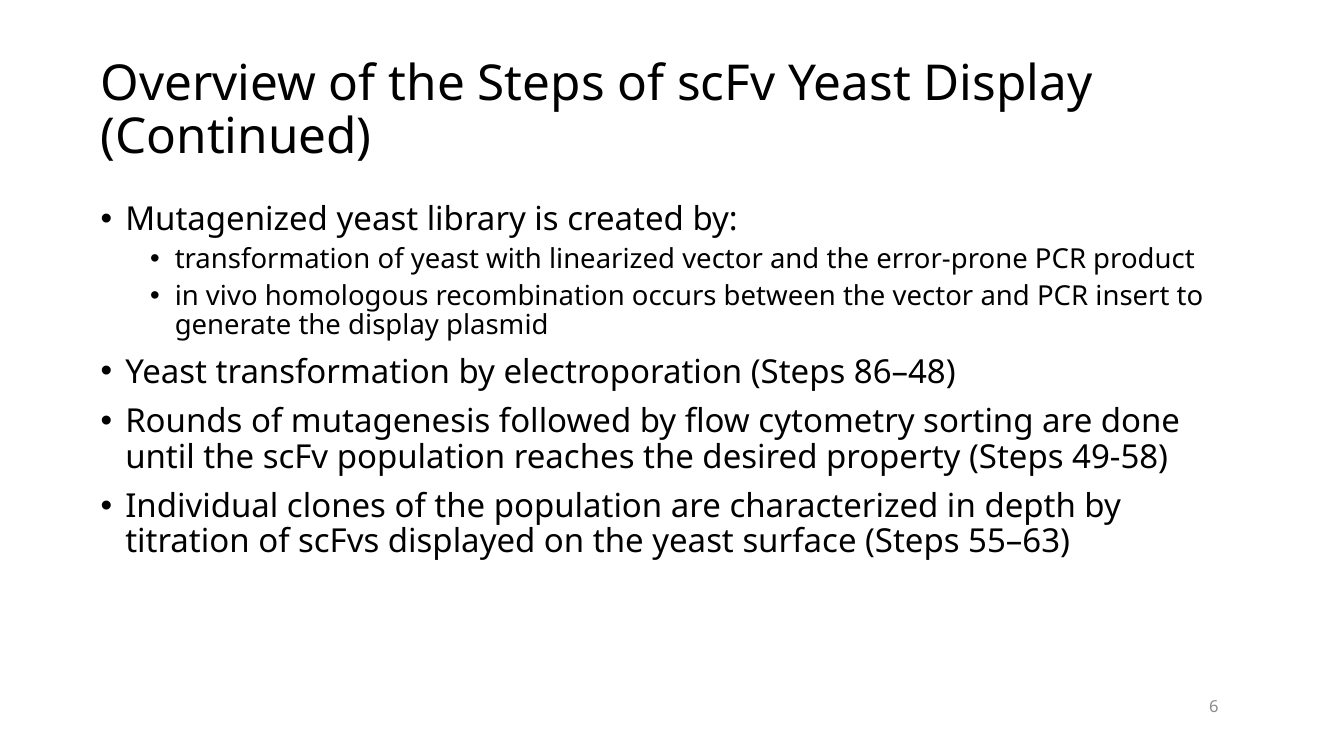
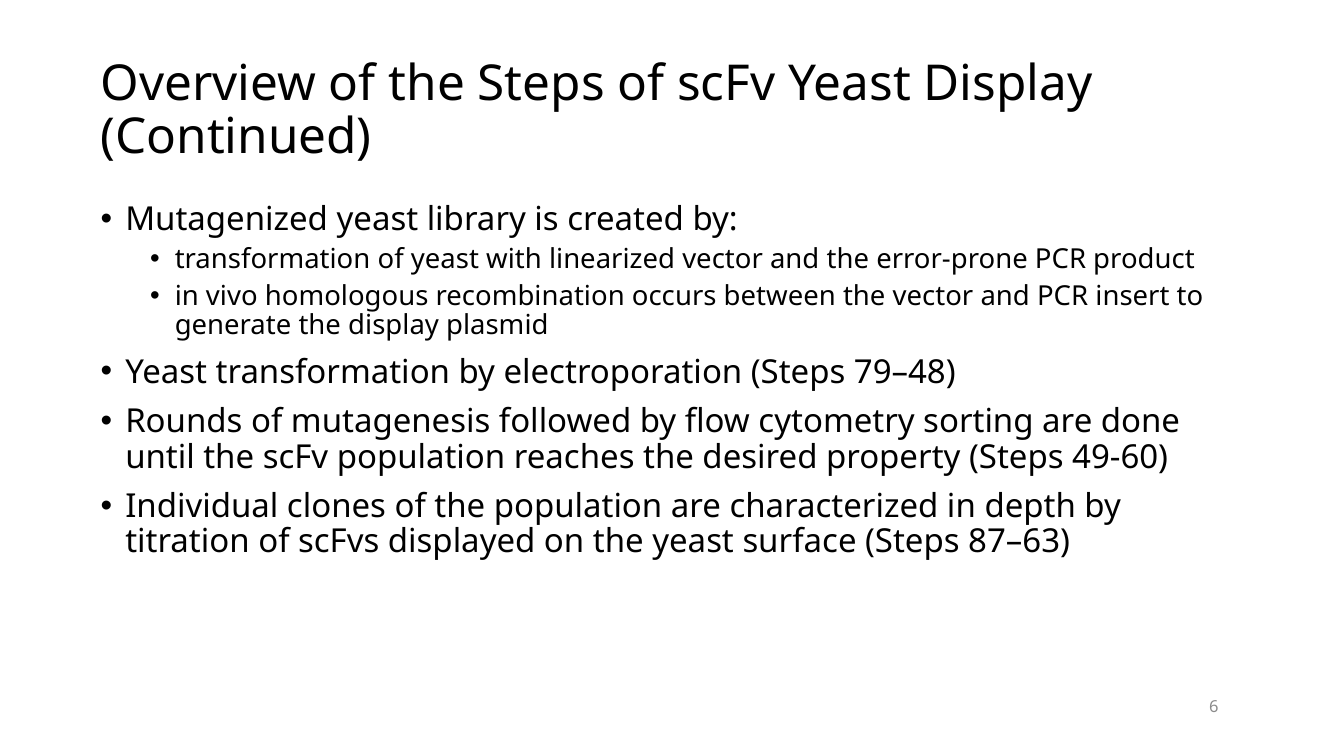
86–48: 86–48 -> 79–48
49-58: 49-58 -> 49-60
55–63: 55–63 -> 87–63
